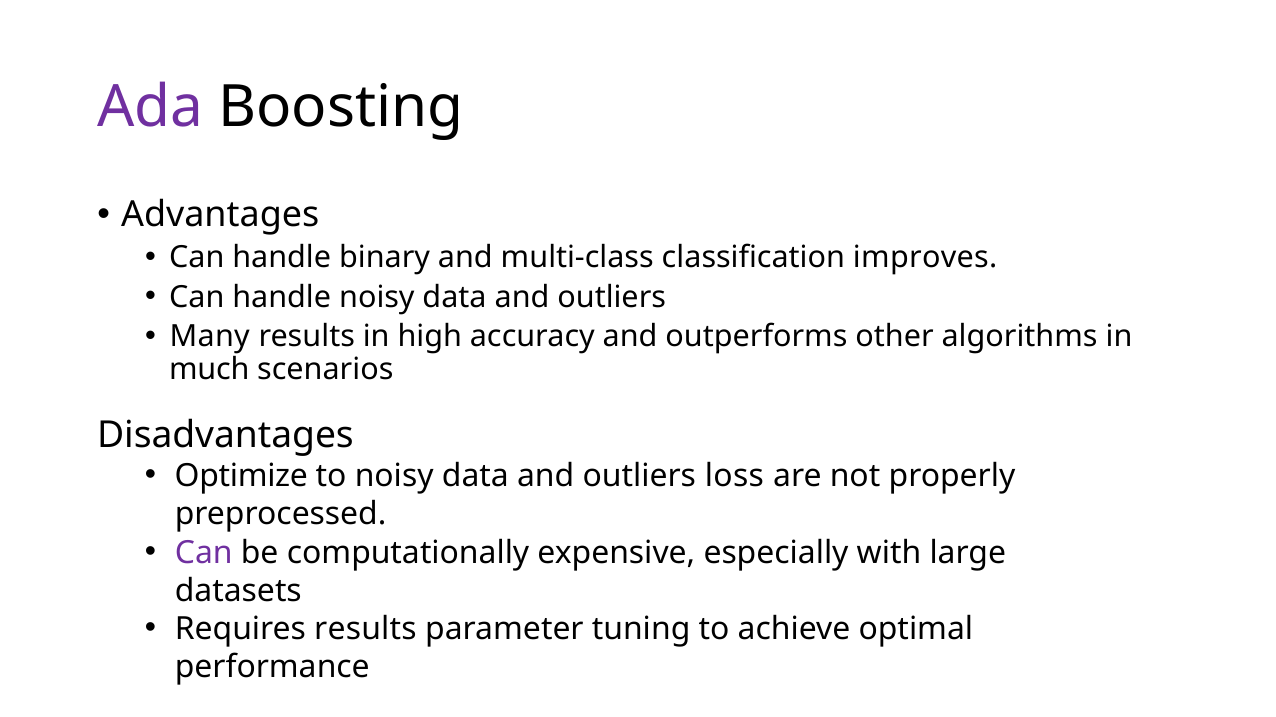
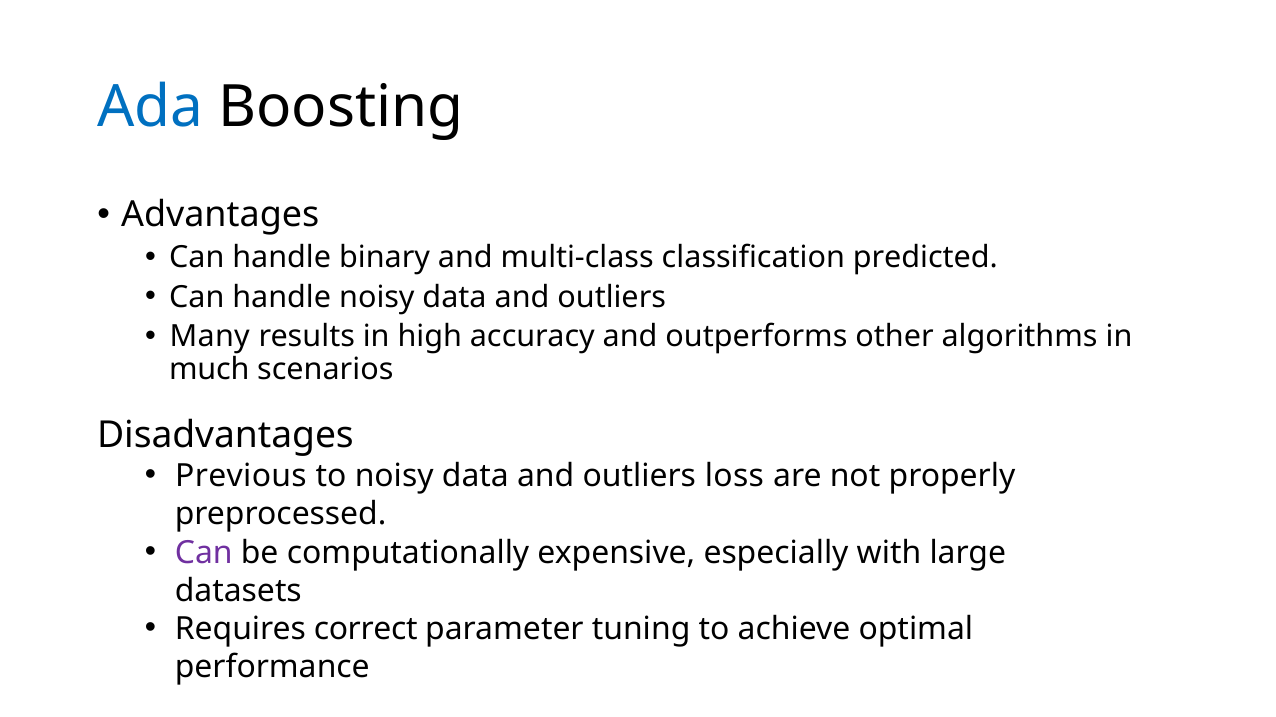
Ada colour: purple -> blue
improves: improves -> predicted
Optimize: Optimize -> Previous
Requires results: results -> correct
